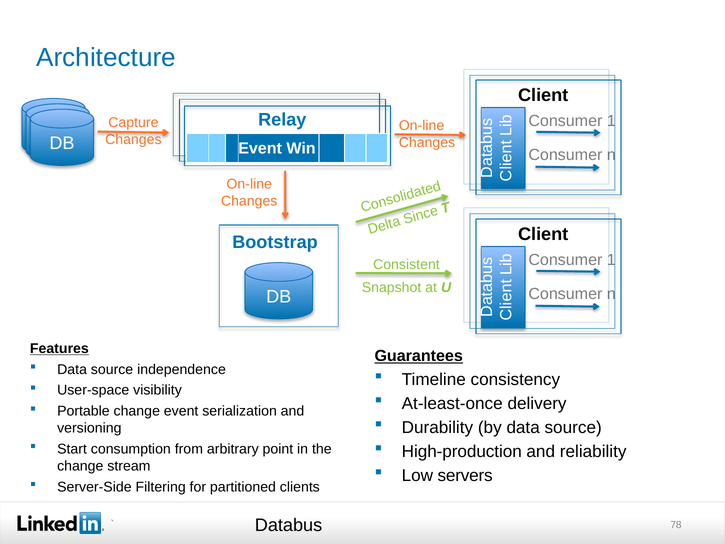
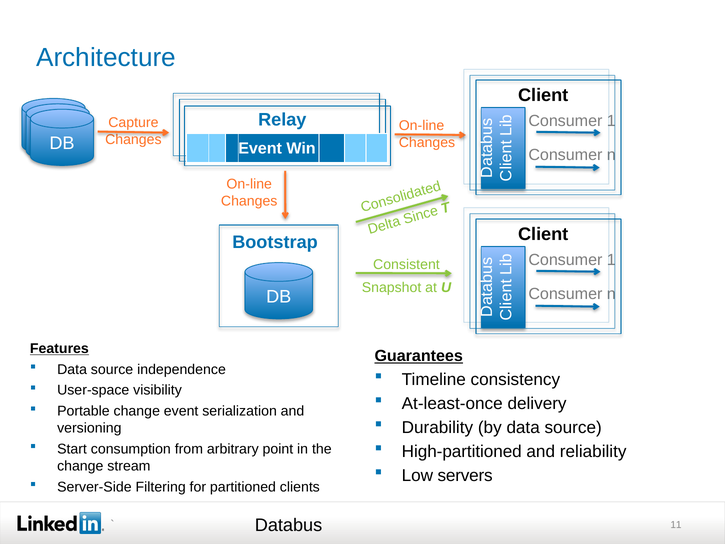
High-production: High-production -> High-partitioned
78: 78 -> 11
